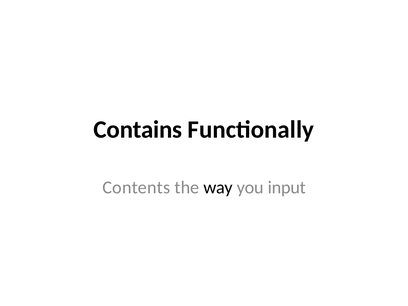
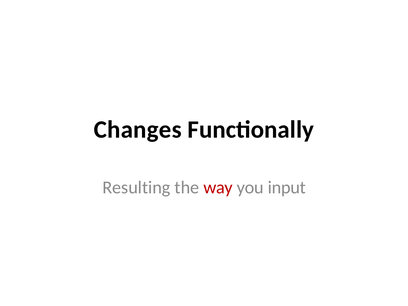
Contains: Contains -> Changes
Contents: Contents -> Resulting
way colour: black -> red
